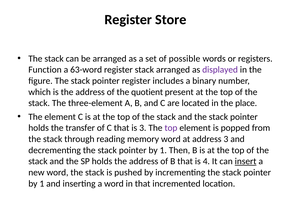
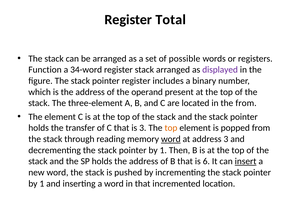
Store: Store -> Total
63-word: 63-word -> 34-word
quotient: quotient -> operand
the place: place -> from
top at (171, 128) colour: purple -> orange
word at (171, 139) underline: none -> present
4: 4 -> 6
